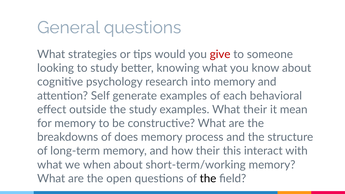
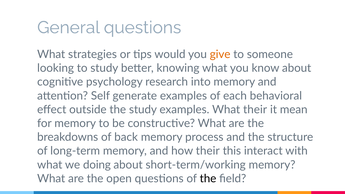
give colour: red -> orange
does: does -> back
when: when -> doing
